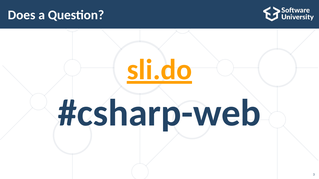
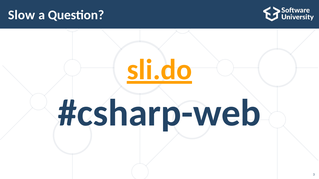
Does: Does -> Slow
